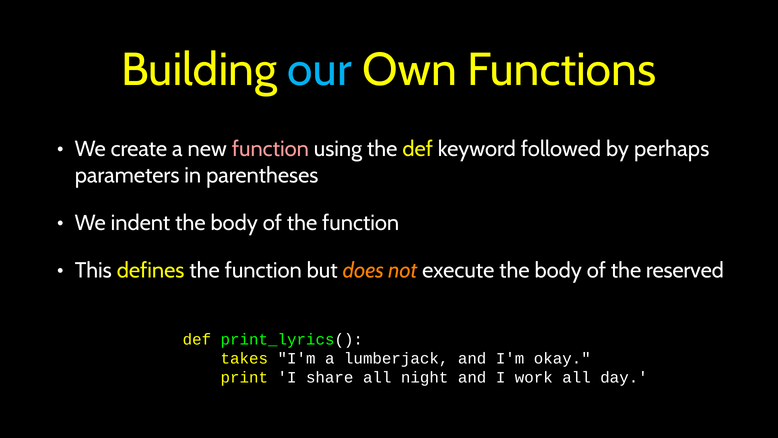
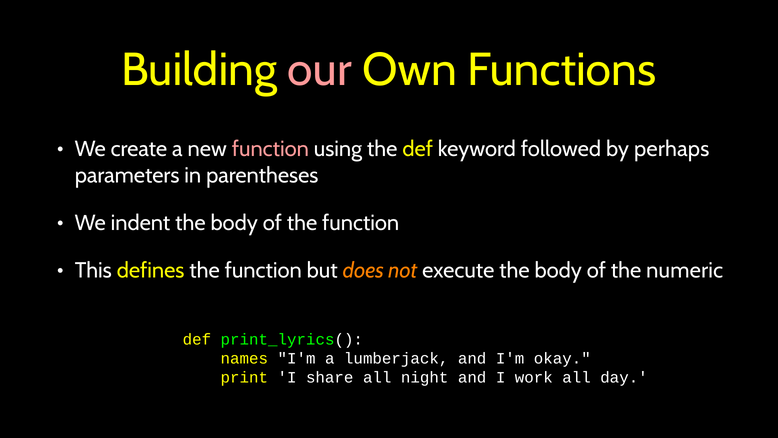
our colour: light blue -> pink
reserved: reserved -> numeric
takes: takes -> names
